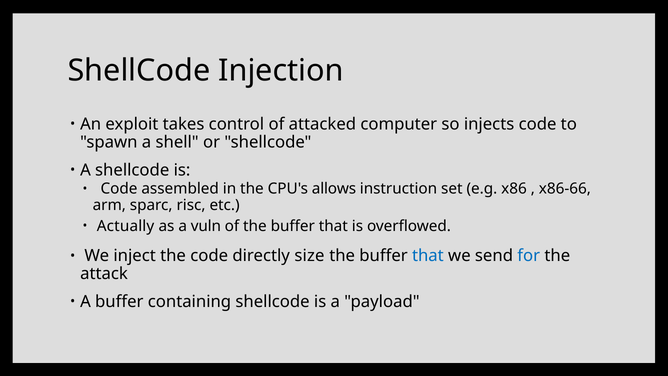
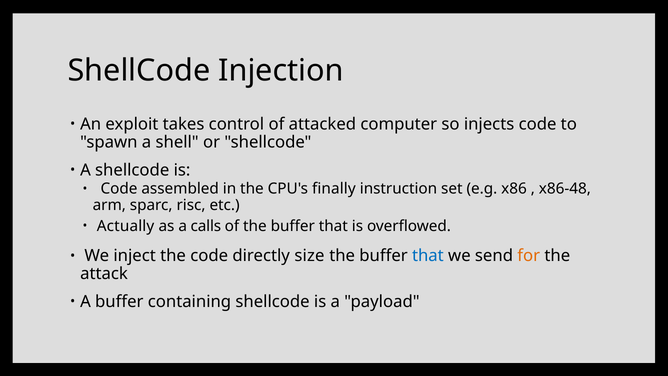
allows: allows -> finally
x86-66: x86-66 -> x86-48
vuln: vuln -> calls
for colour: blue -> orange
